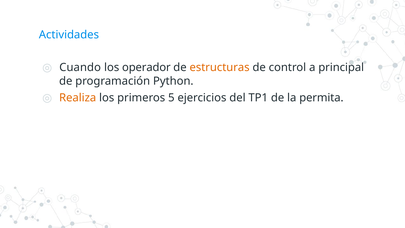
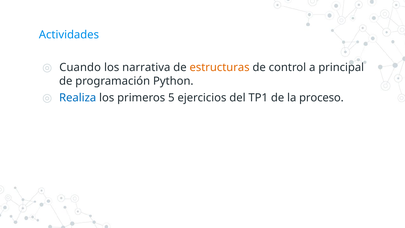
operador: operador -> narrativa
Realiza colour: orange -> blue
permita: permita -> proceso
